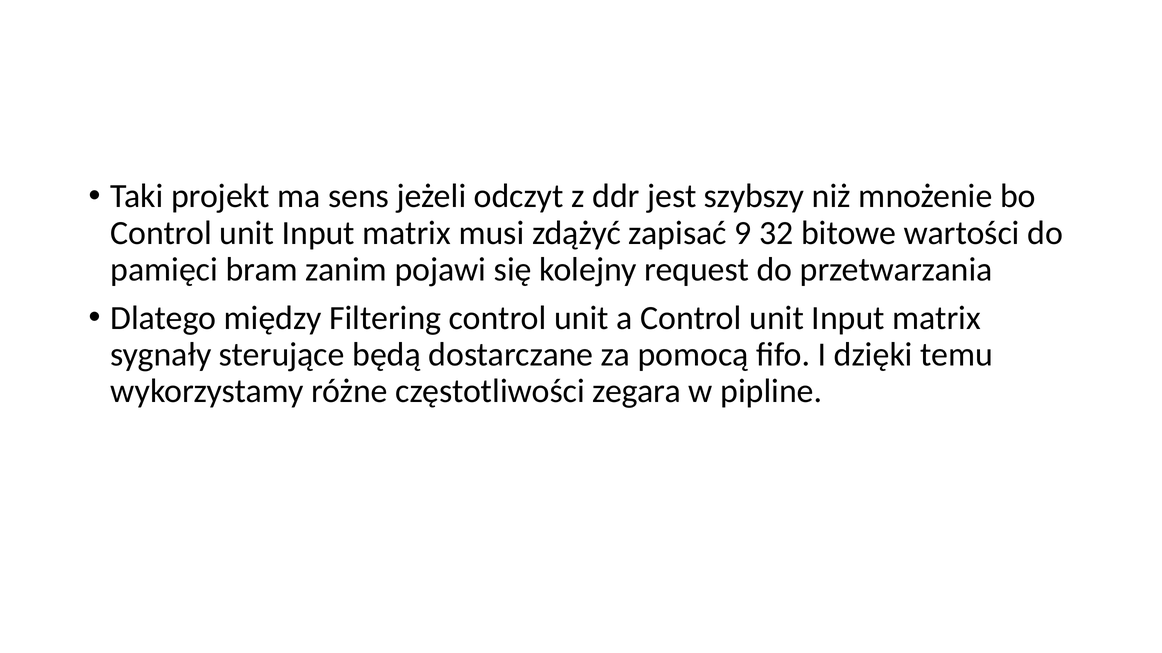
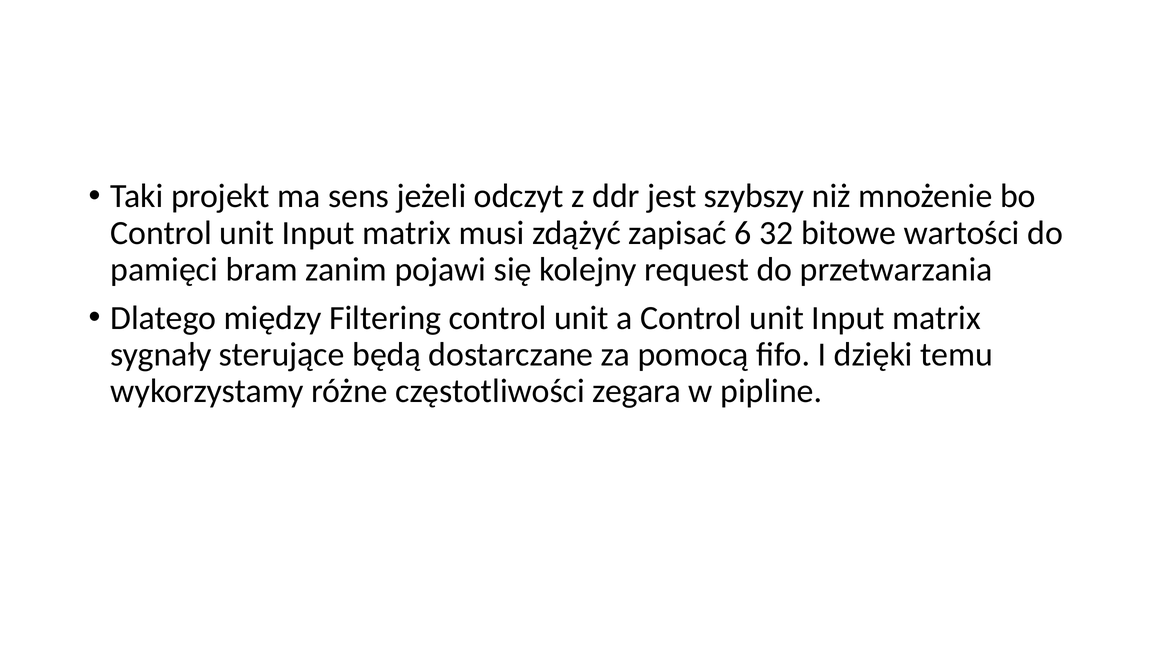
9: 9 -> 6
